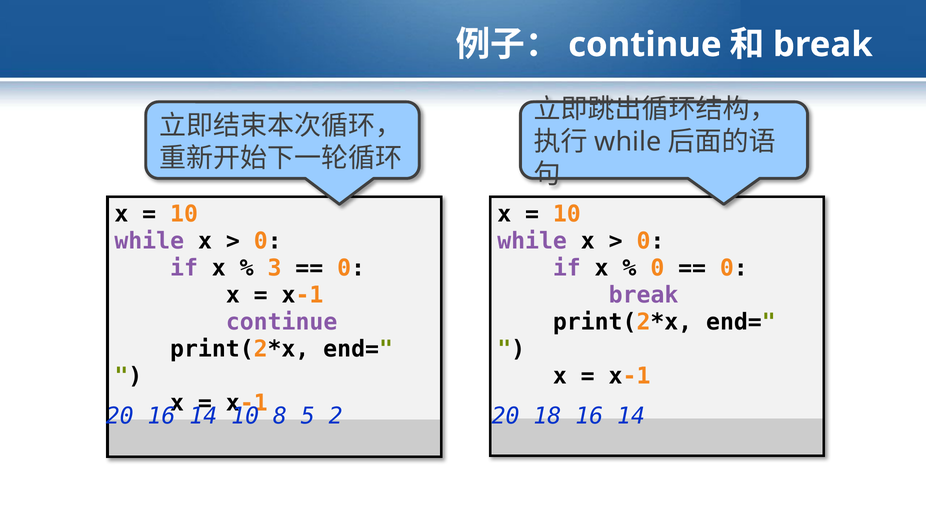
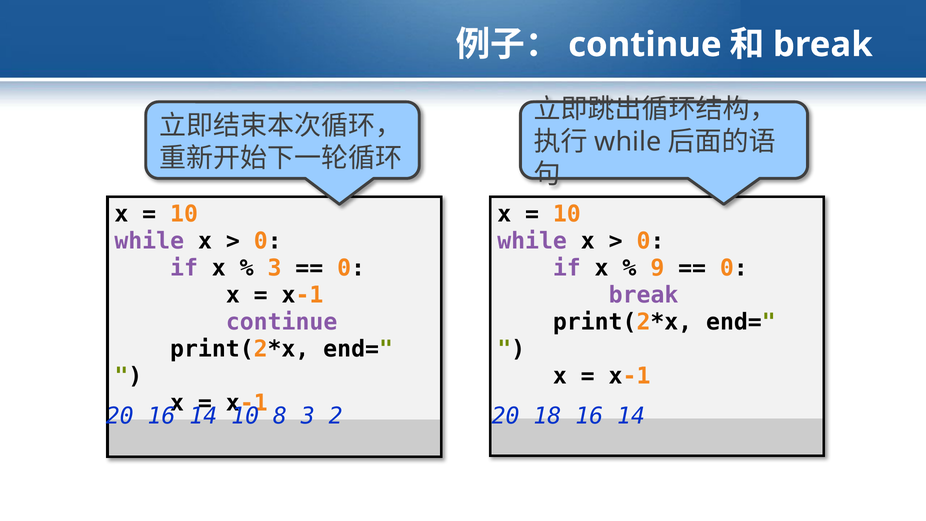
0 at (657, 268): 0 -> 9
8 5: 5 -> 3
